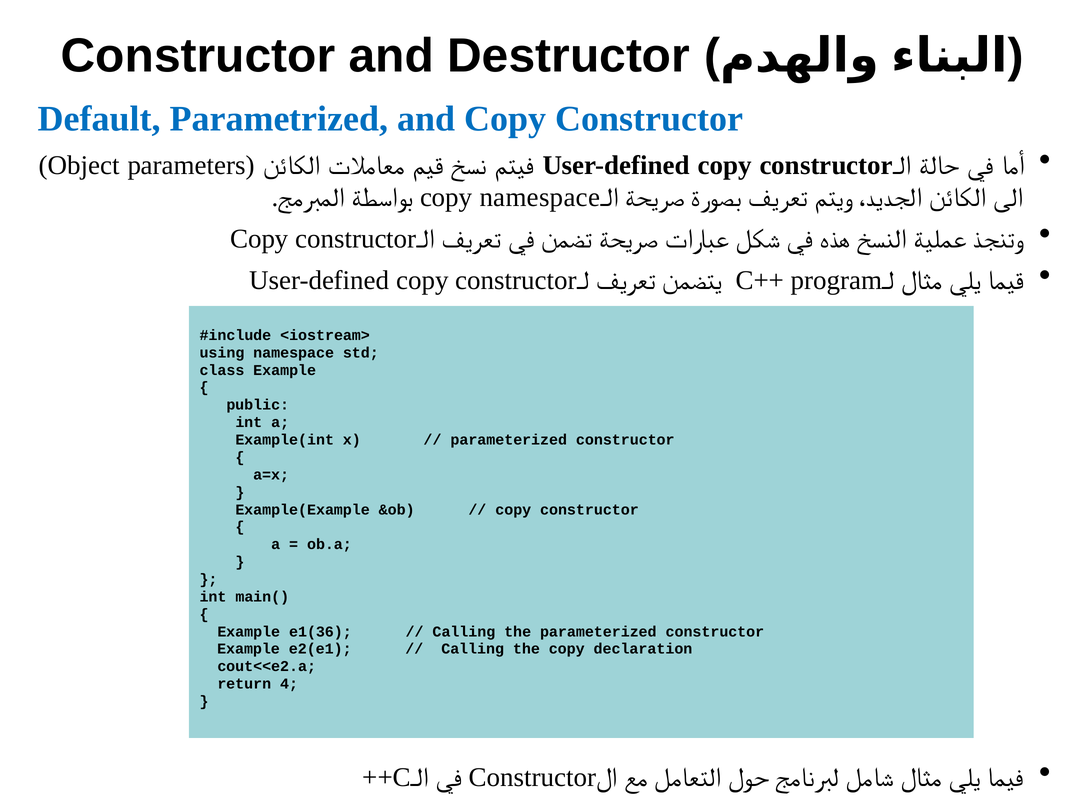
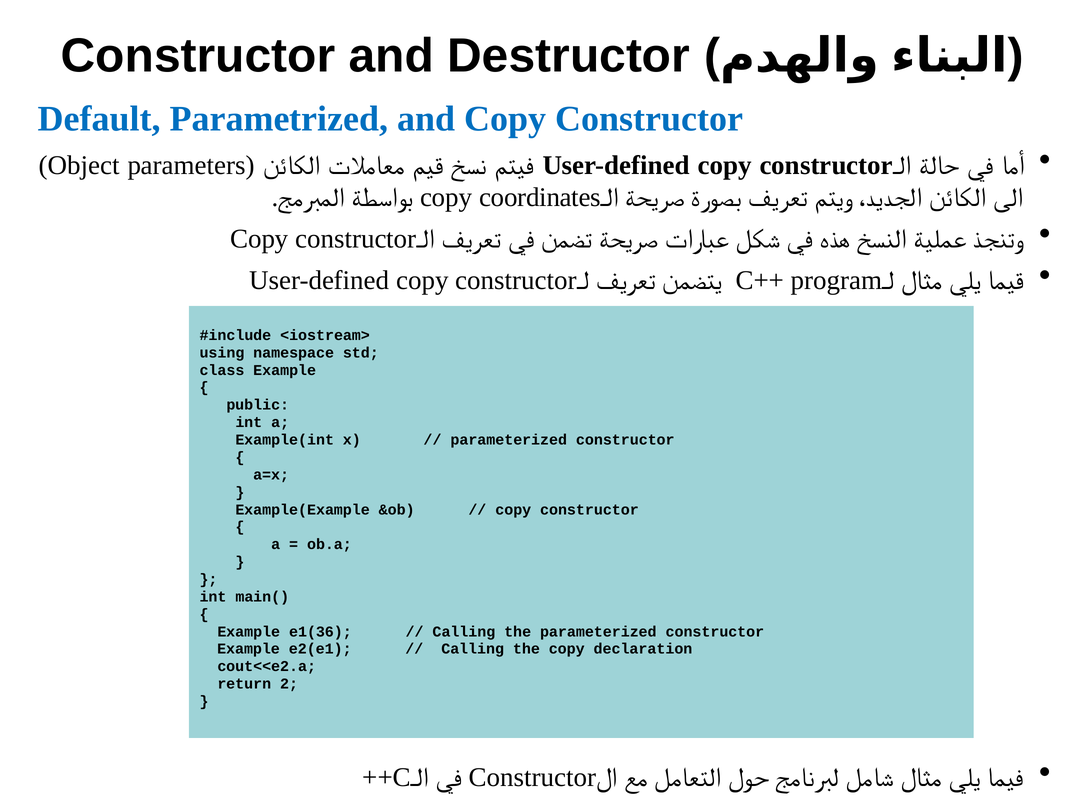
copy namespace: namespace -> coordinates
4: 4 -> 2
